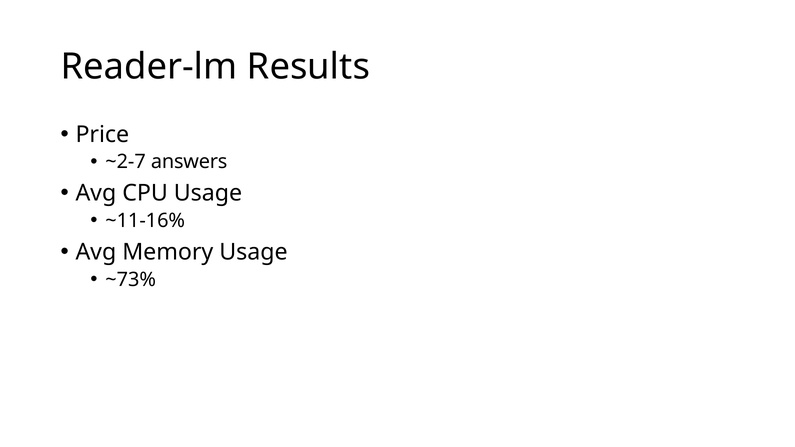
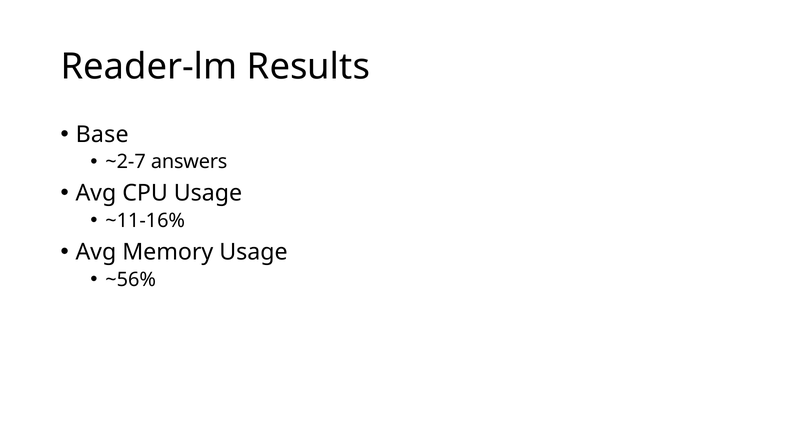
Price: Price -> Base
~73%: ~73% -> ~56%
